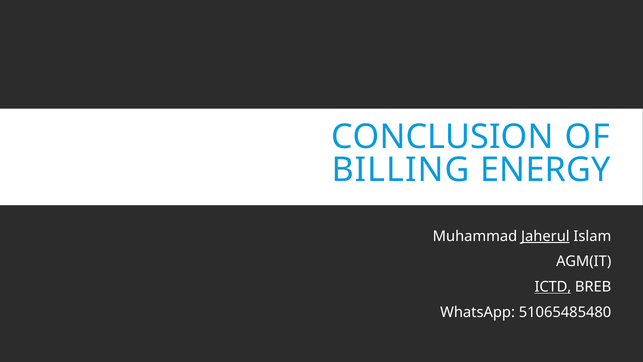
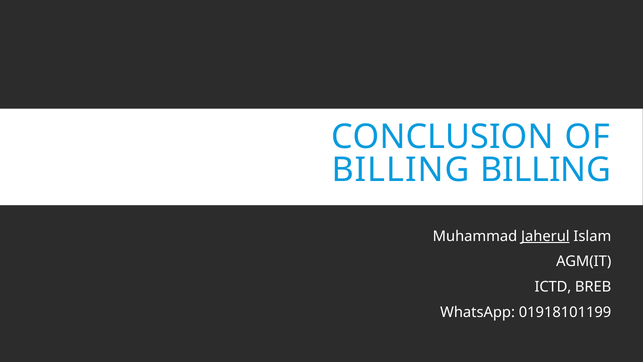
BILLING ENERGY: ENERGY -> BILLING
ICTD underline: present -> none
51065485480: 51065485480 -> 01918101199
